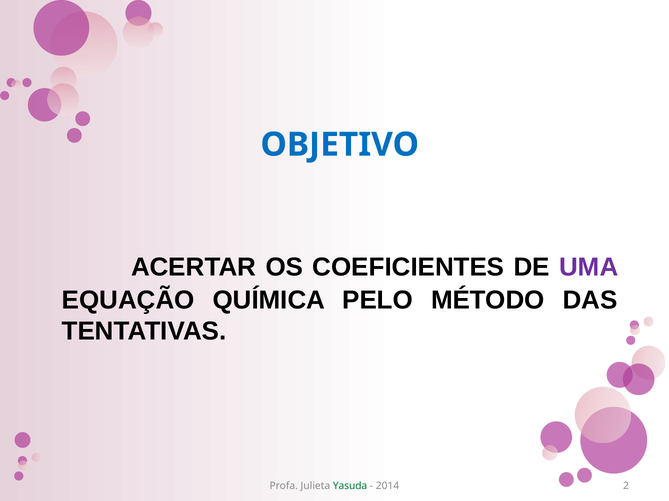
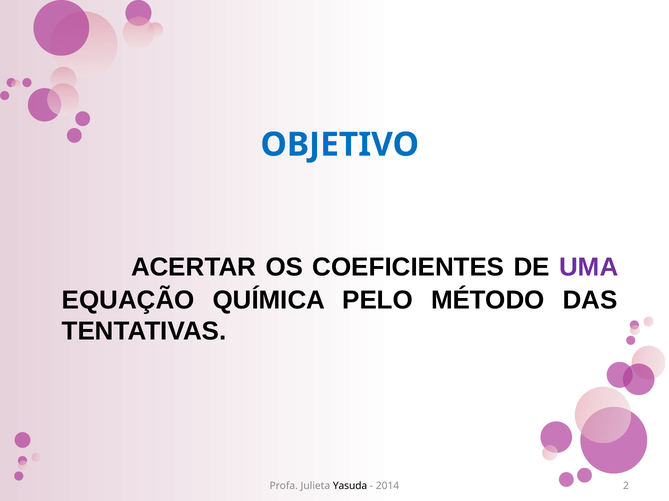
Yasuda colour: green -> black
